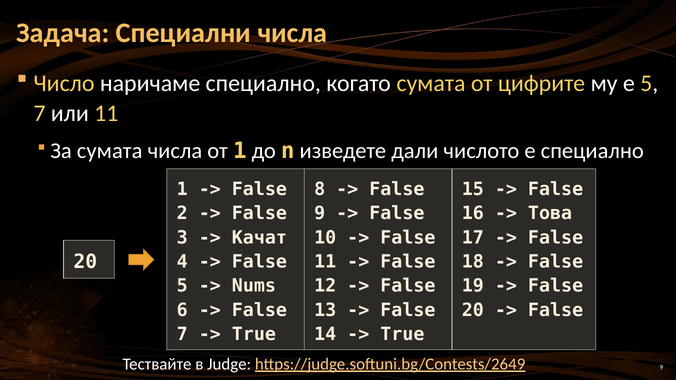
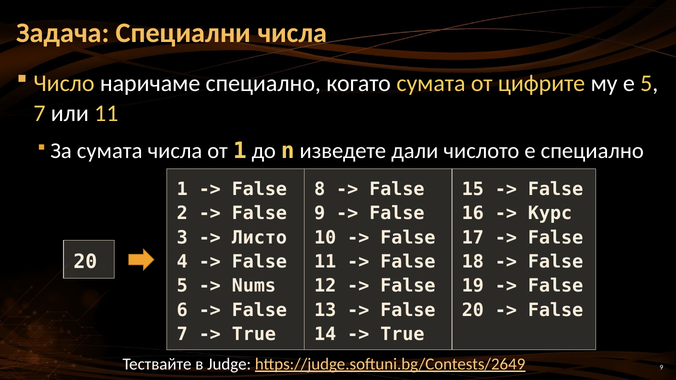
Това: Това -> Курс
Качат: Качат -> Листо
